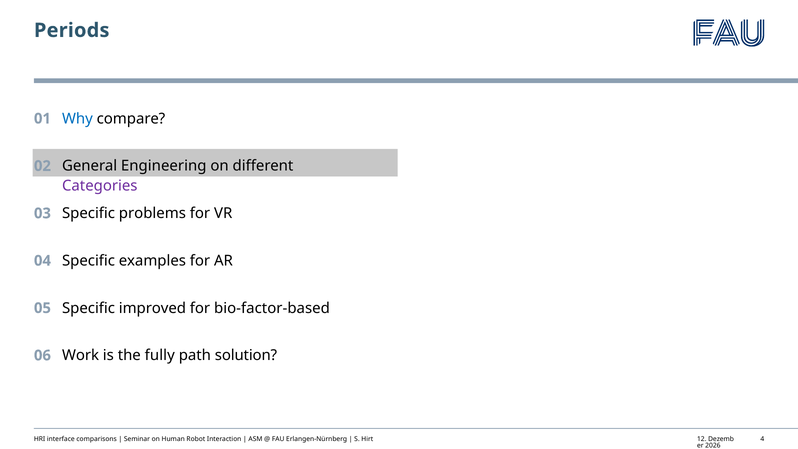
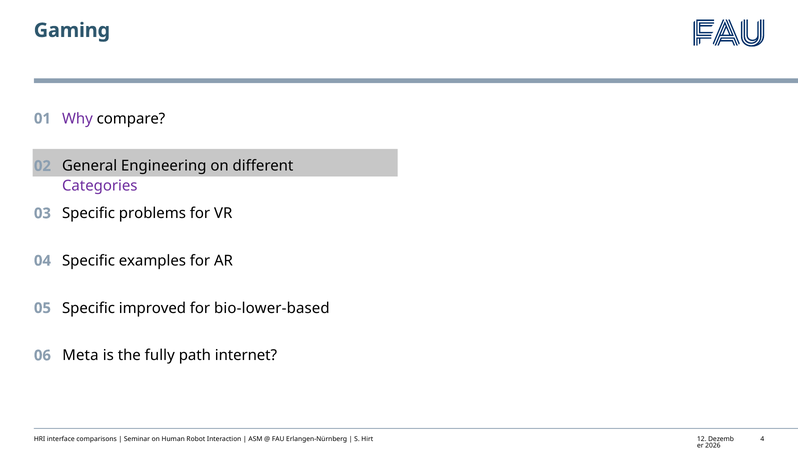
Periods: Periods -> Gaming
Why colour: blue -> purple
bio-factor-based: bio-factor-based -> bio-lower-based
Work: Work -> Meta
solution: solution -> internet
